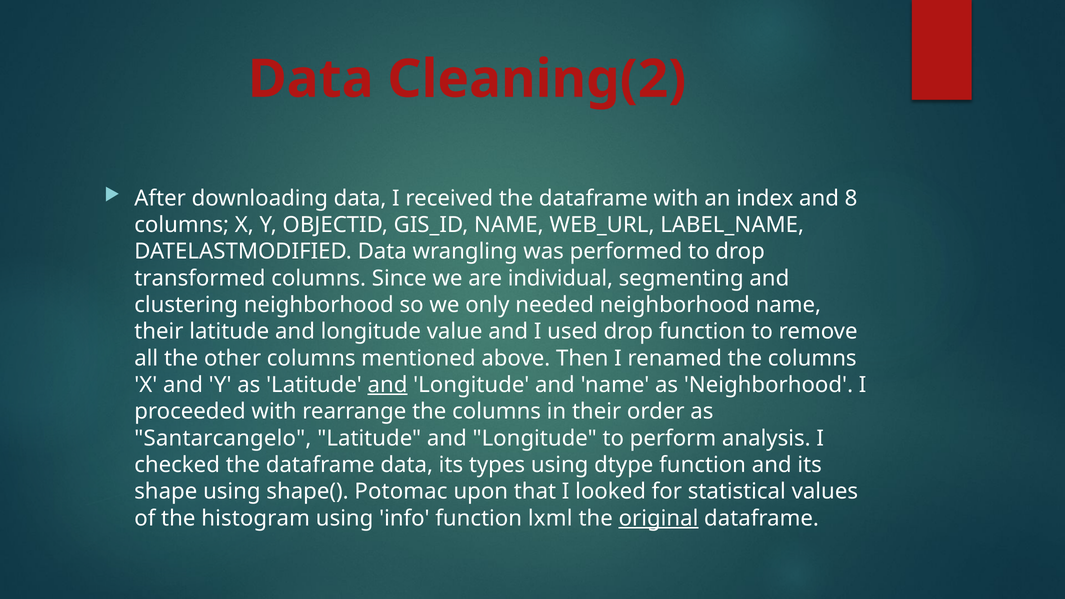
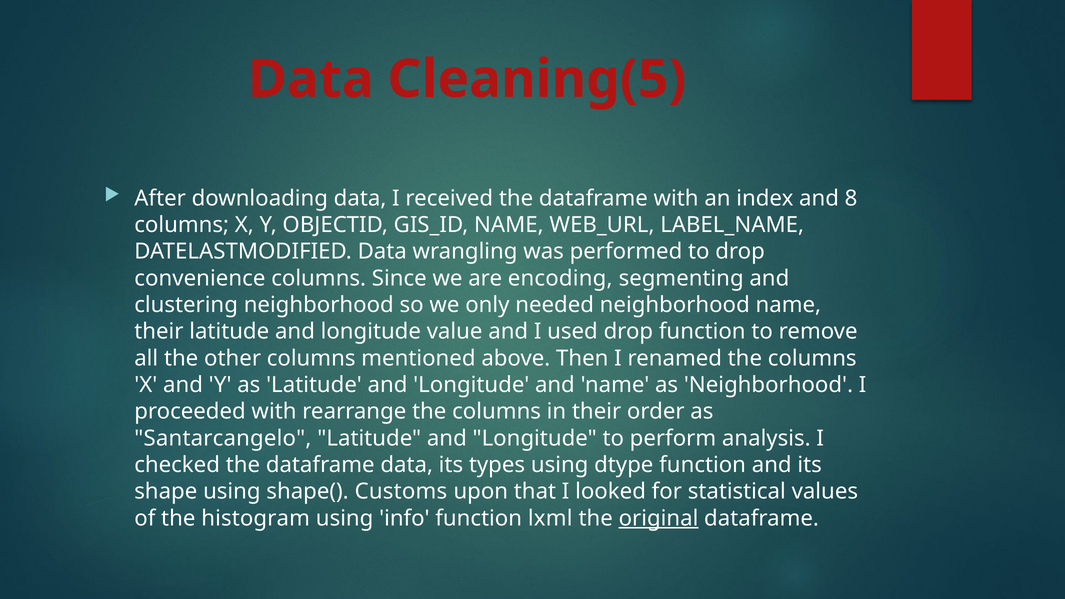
Cleaning(2: Cleaning(2 -> Cleaning(5
transformed: transformed -> convenience
individual: individual -> encoding
and at (388, 385) underline: present -> none
Potomac: Potomac -> Customs
